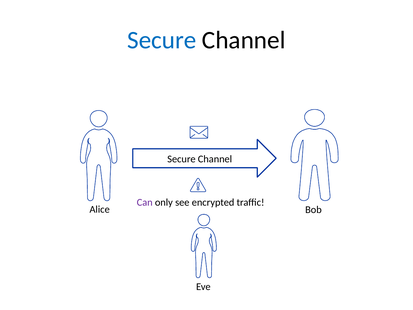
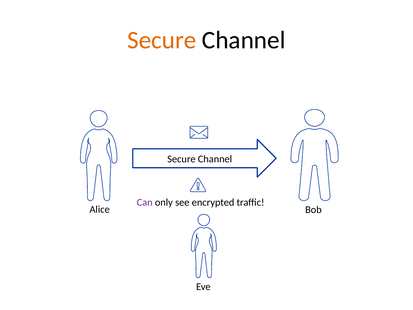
Secure at (162, 40) colour: blue -> orange
